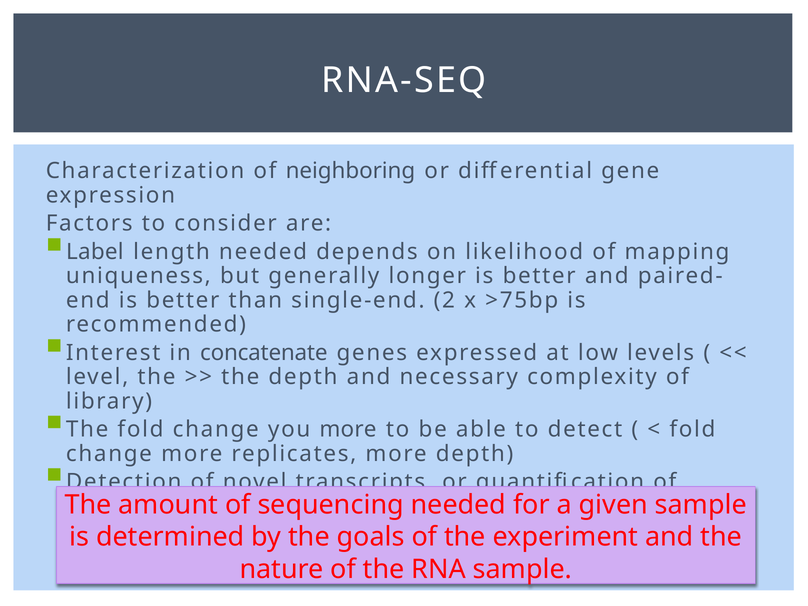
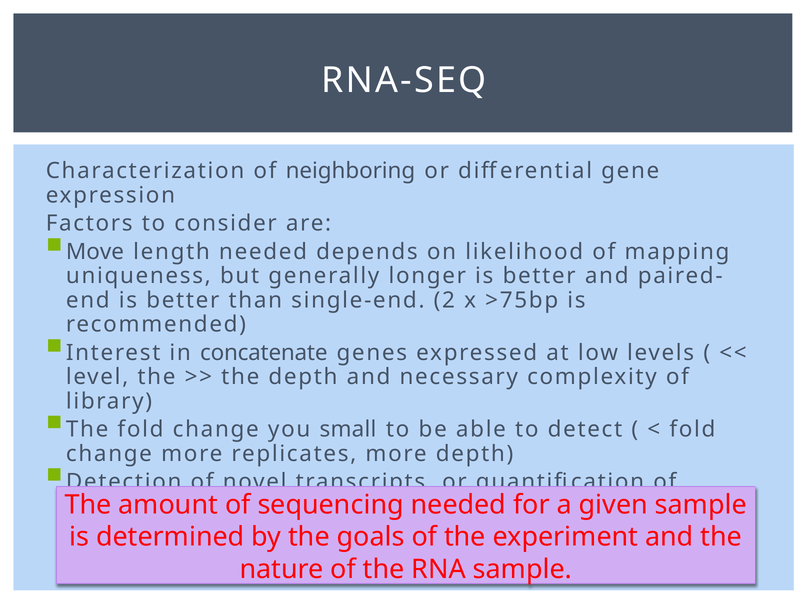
Label: Label -> Move
you more: more -> small
